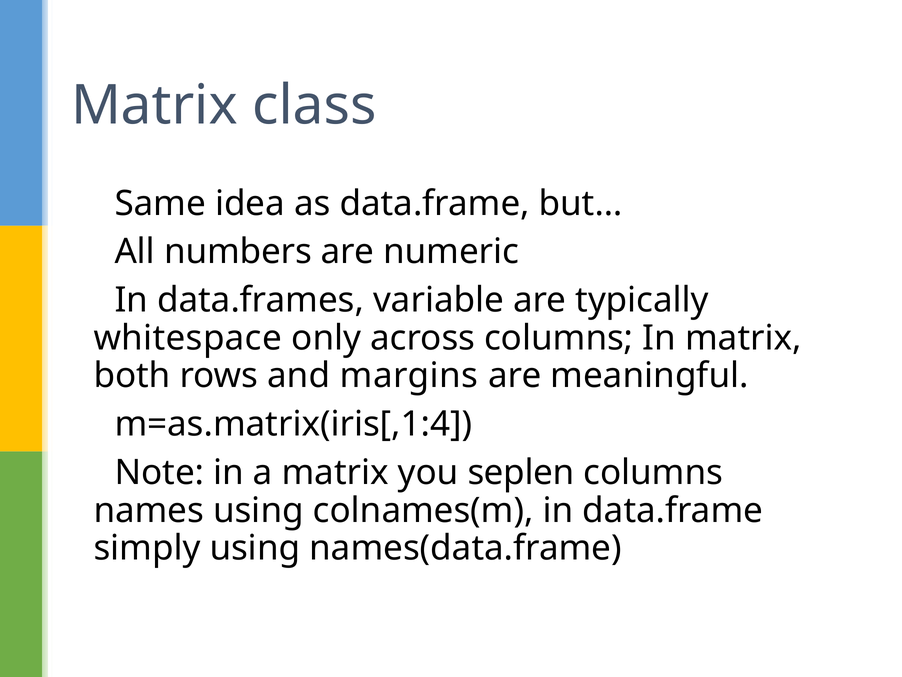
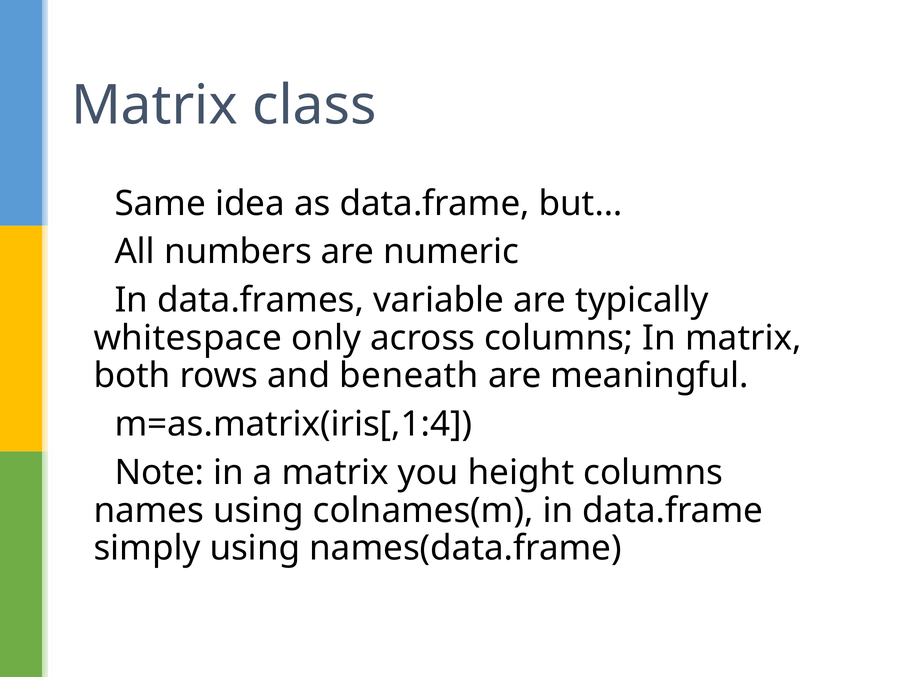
margins: margins -> beneath
seplen: seplen -> height
